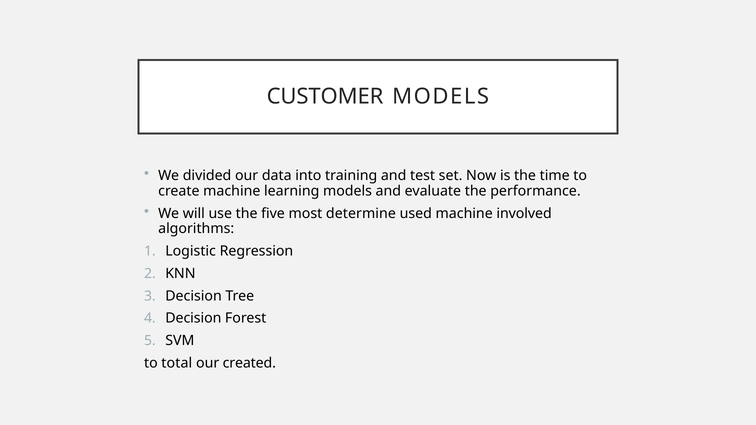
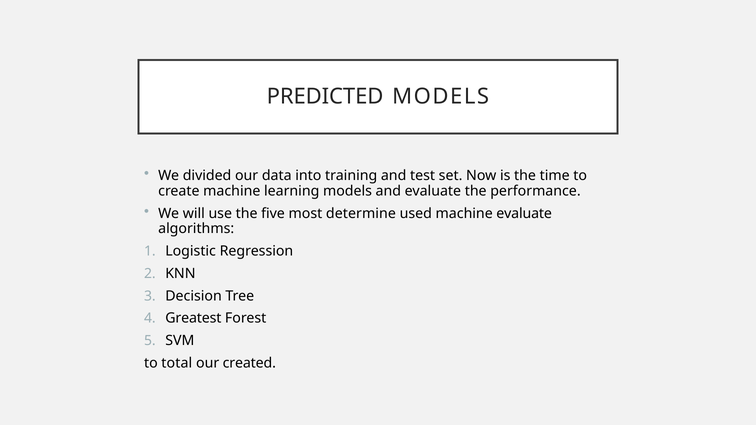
CUSTOMER: CUSTOMER -> PREDICTED
machine involved: involved -> evaluate
Decision at (193, 318): Decision -> Greatest
